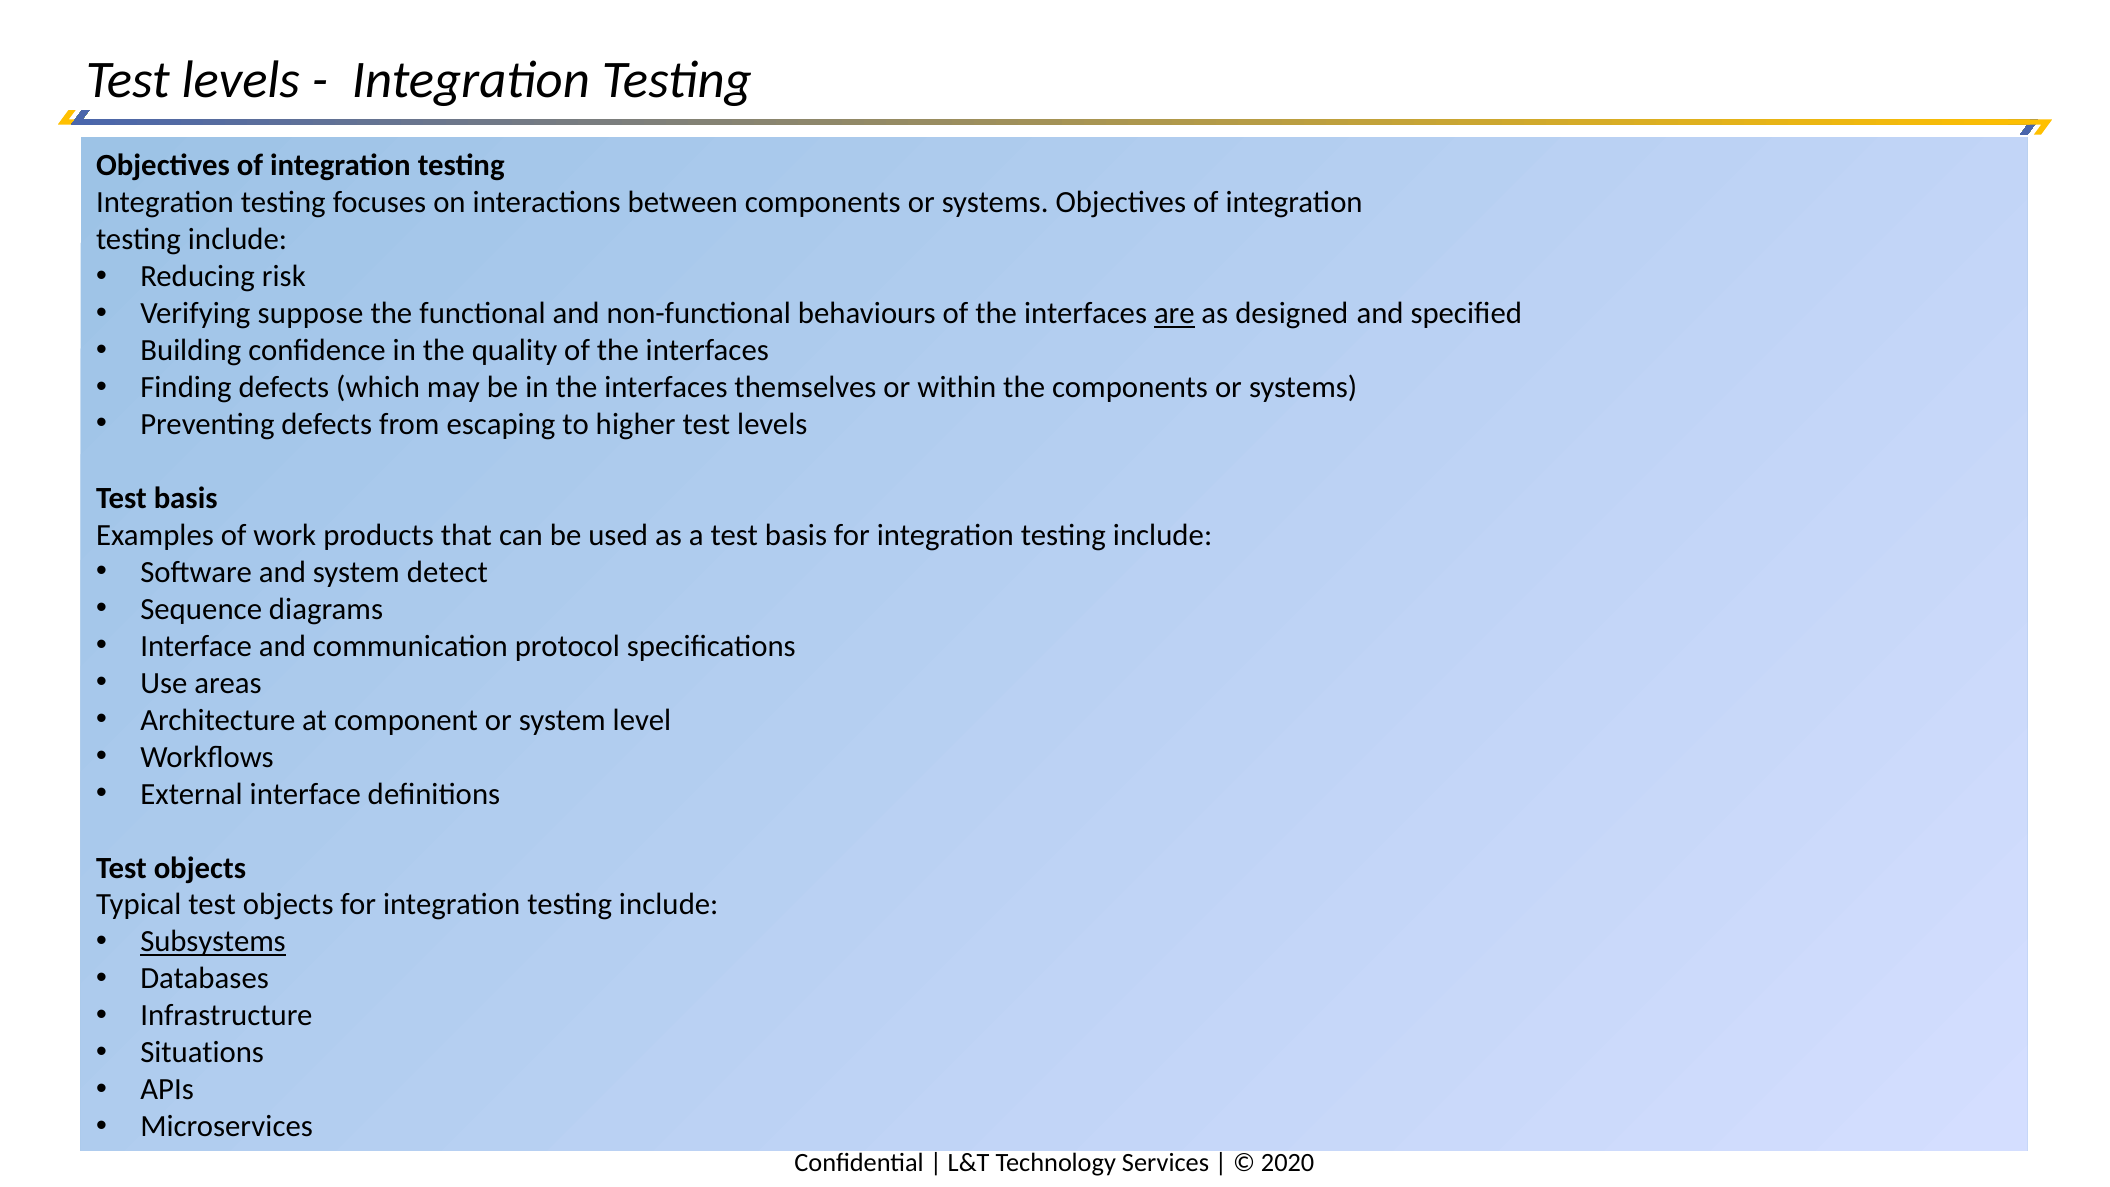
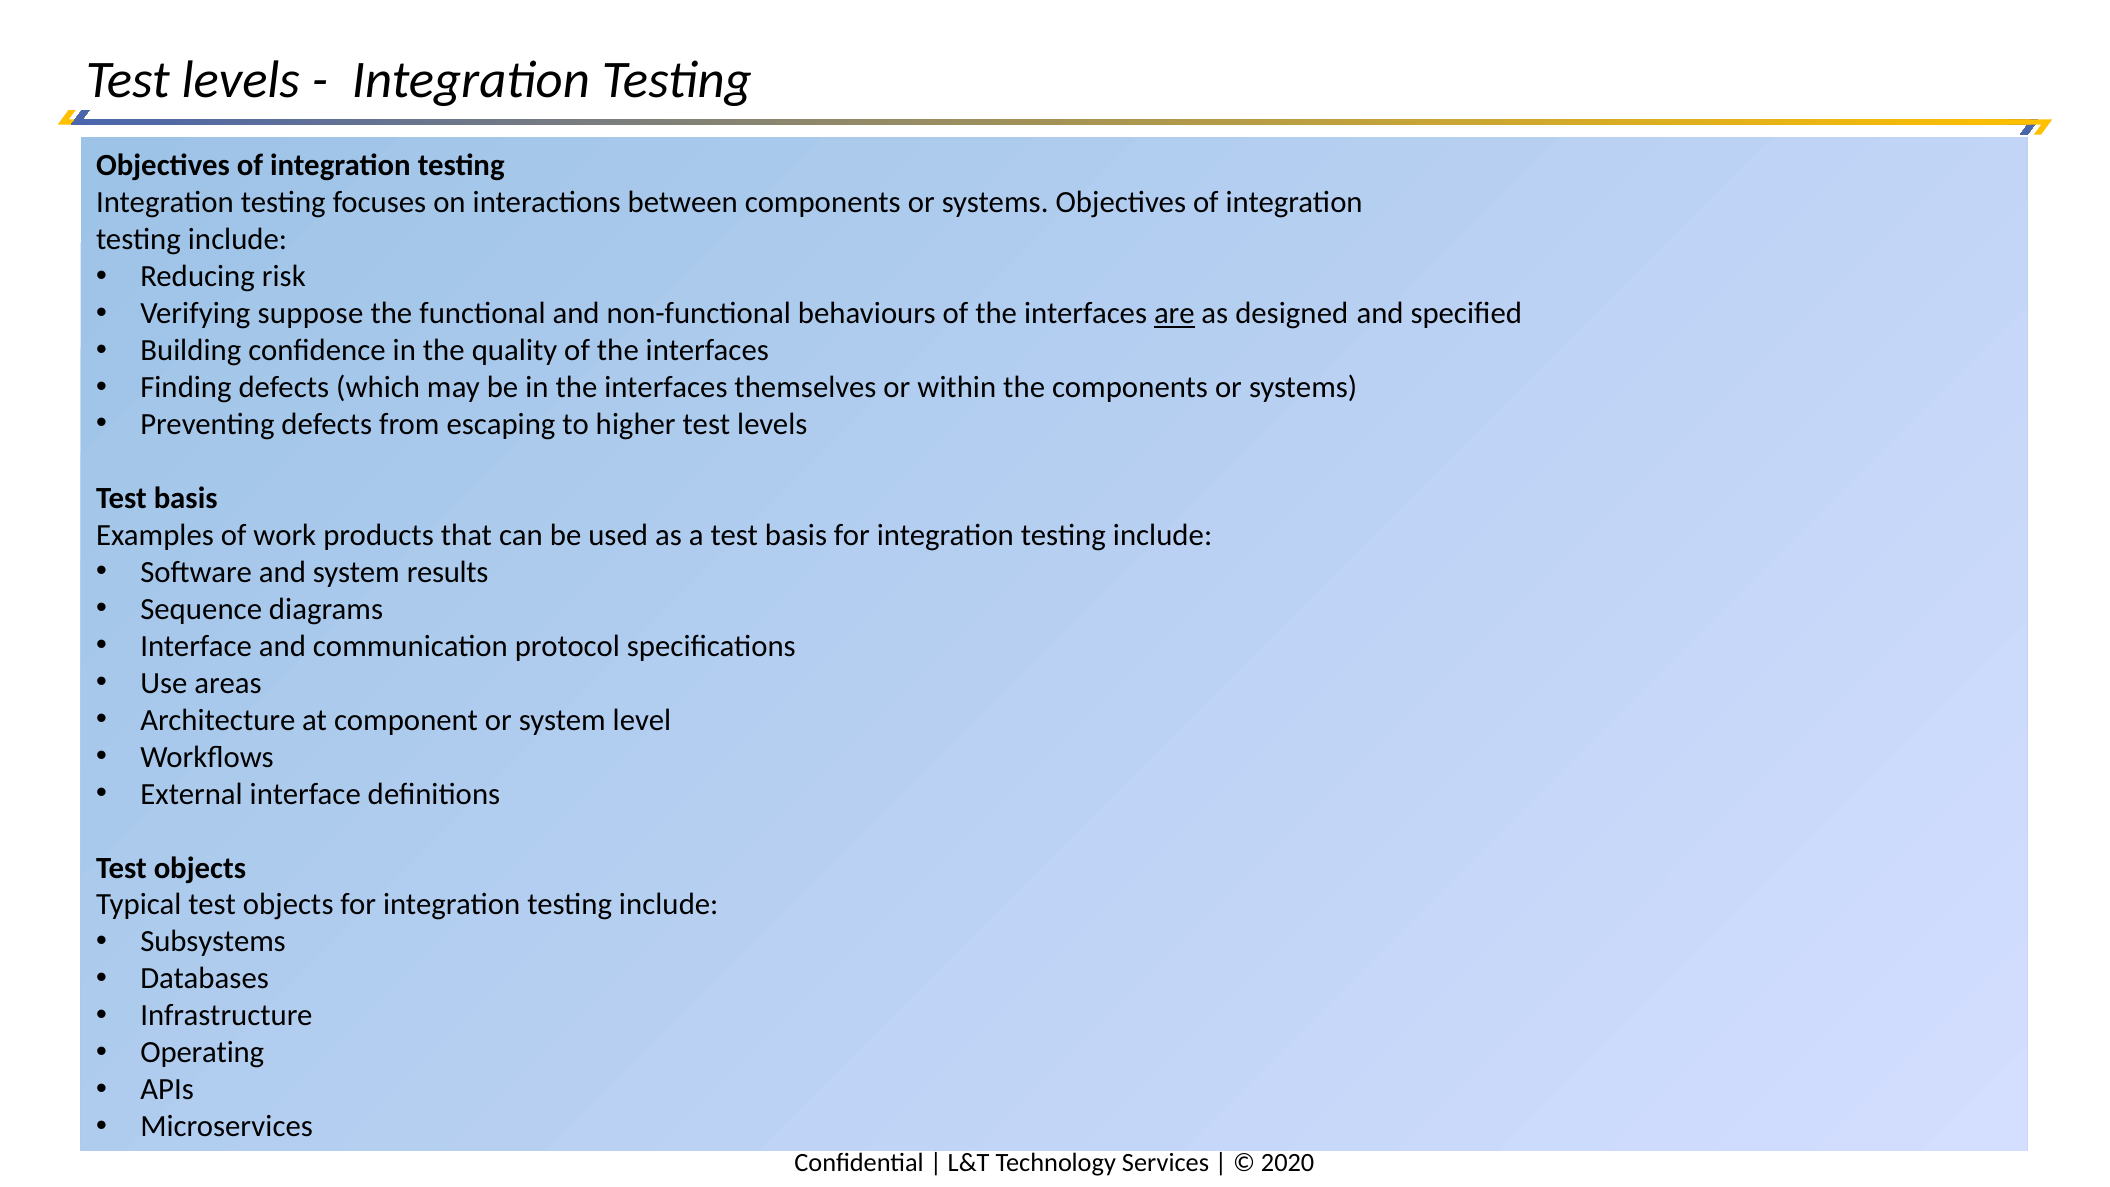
detect: detect -> results
Subsystems underline: present -> none
Situations: Situations -> Operating
